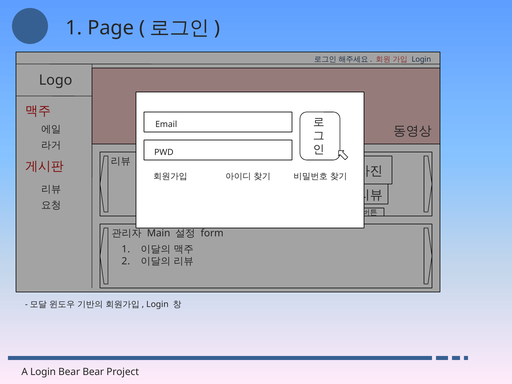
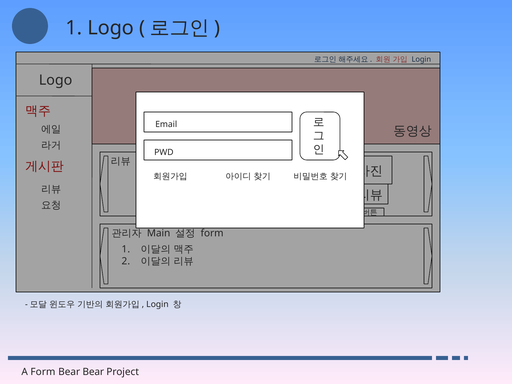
1 Page: Page -> Logo
A Login: Login -> Form
